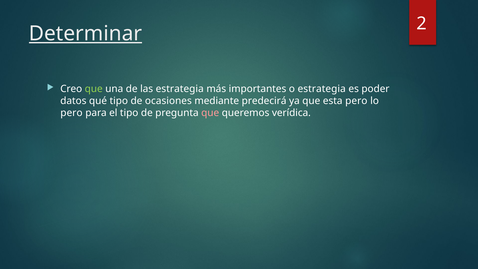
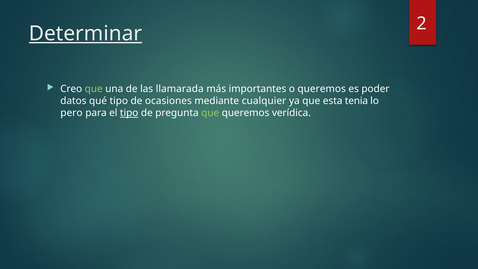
las estrategia: estrategia -> llamarada
o estrategia: estrategia -> queremos
predecirá: predecirá -> cualquier
esta pero: pero -> tenia
tipo at (129, 113) underline: none -> present
que at (210, 113) colour: pink -> light green
